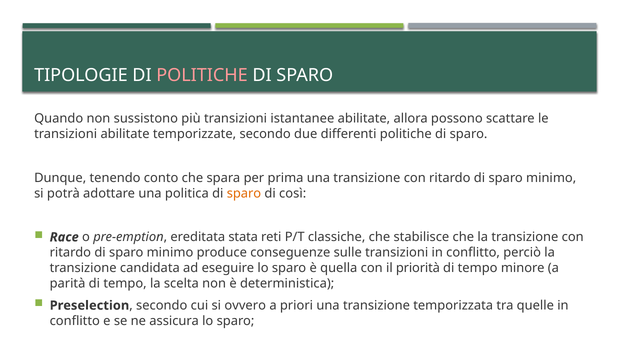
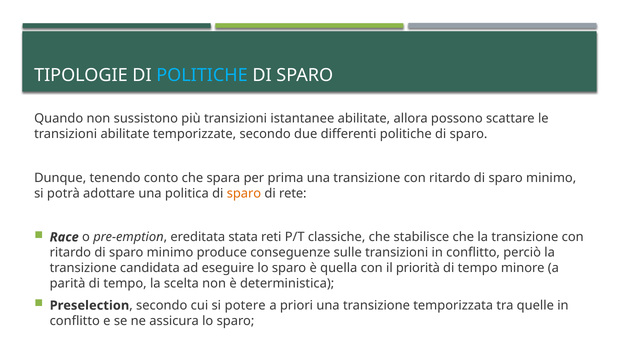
POLITICHE at (202, 75) colour: pink -> light blue
così: così -> rete
ovvero: ovvero -> potere
